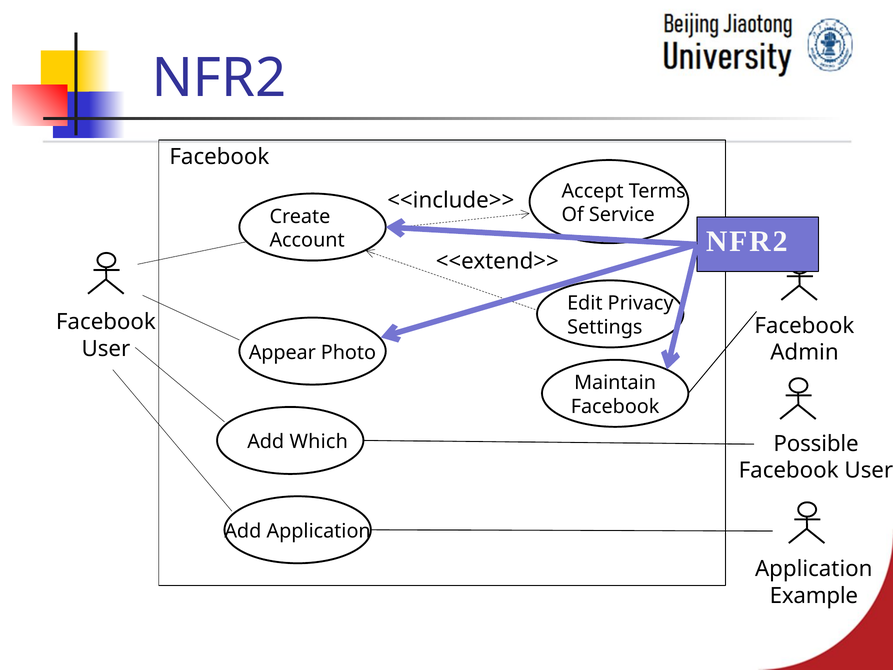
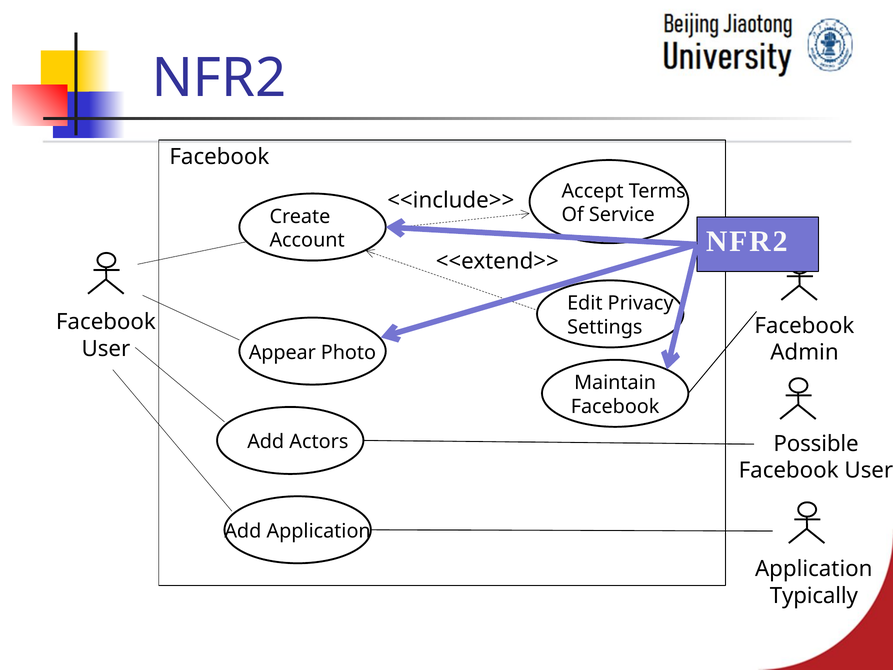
Which: Which -> Actors
Example: Example -> Typically
